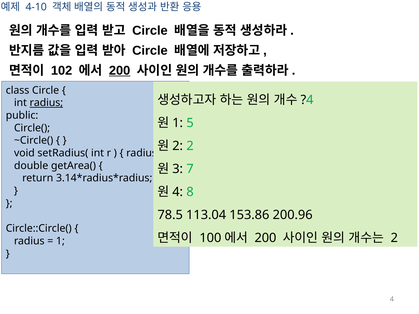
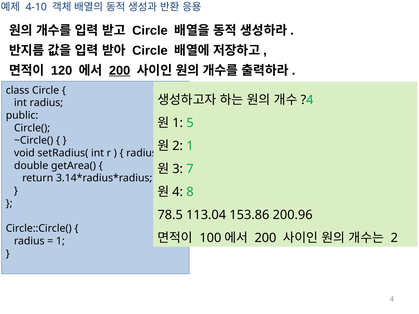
102: 102 -> 120
radius at (46, 103) underline: present -> none
2 at (190, 146): 2 -> 1
